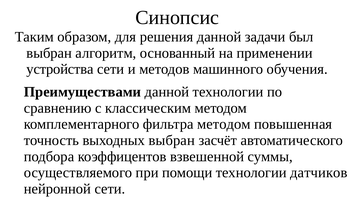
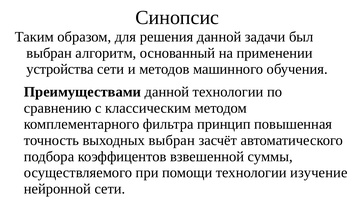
фильтра методом: методом -> принцип
датчиков: датчиков -> изучение
